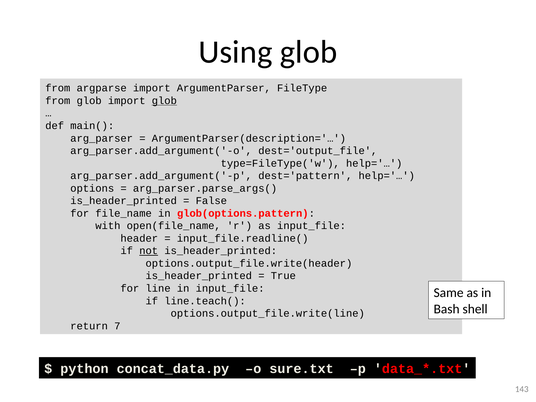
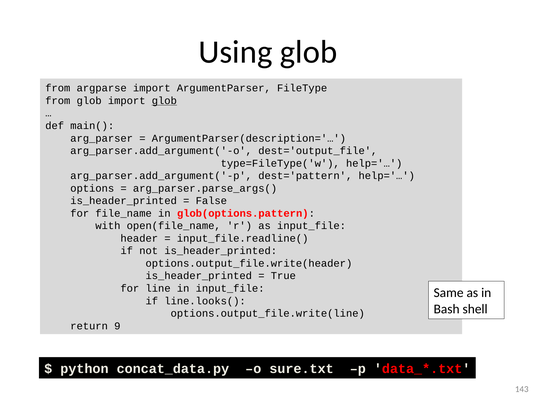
not underline: present -> none
line.teach(: line.teach( -> line.looks(
7: 7 -> 9
